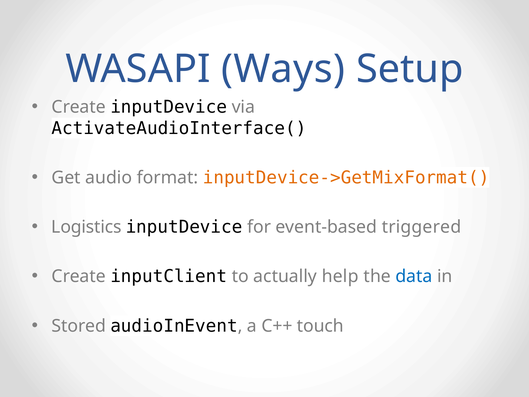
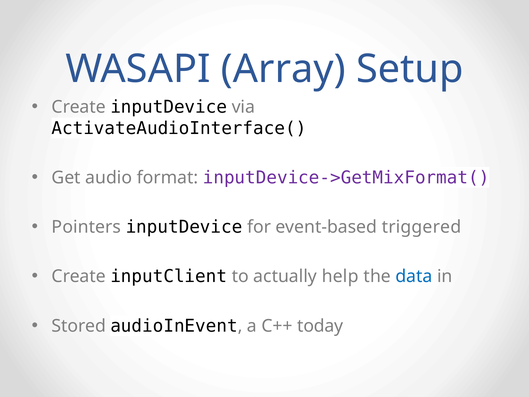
Ways: Ways -> Array
inputDevice->GetMixFormat( colour: orange -> purple
Logistics: Logistics -> Pointers
touch: touch -> today
